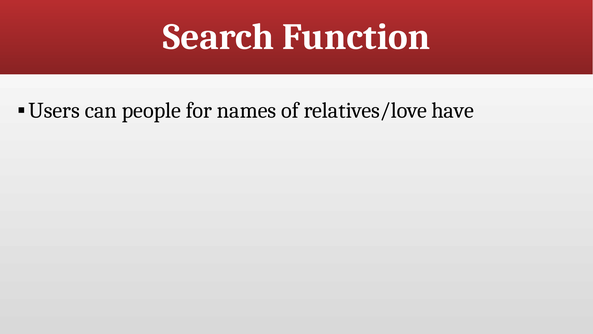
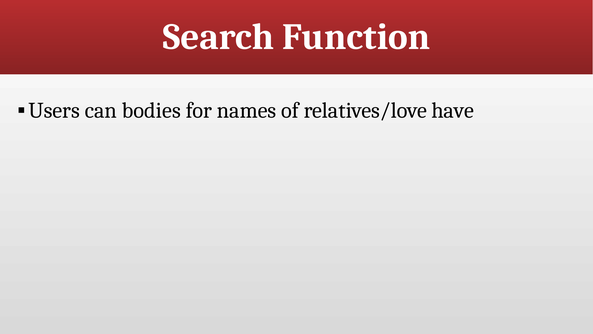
people: people -> bodies
